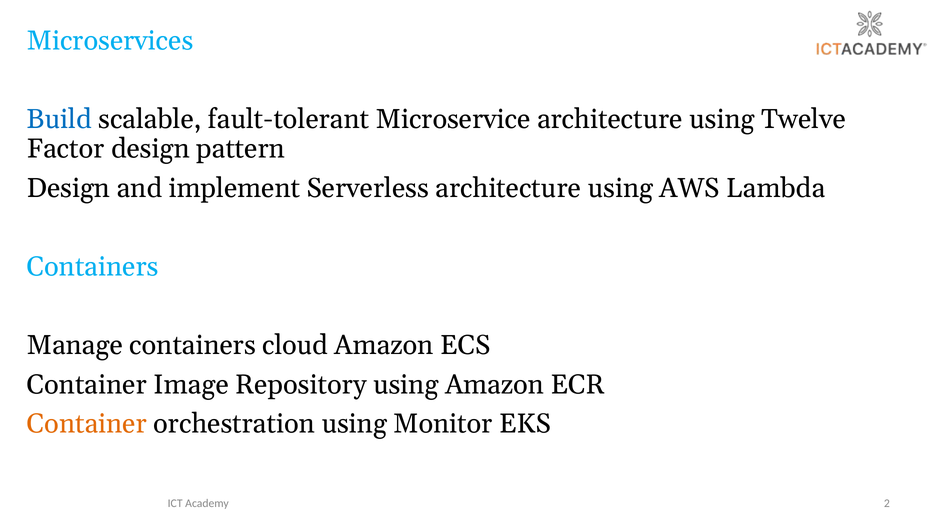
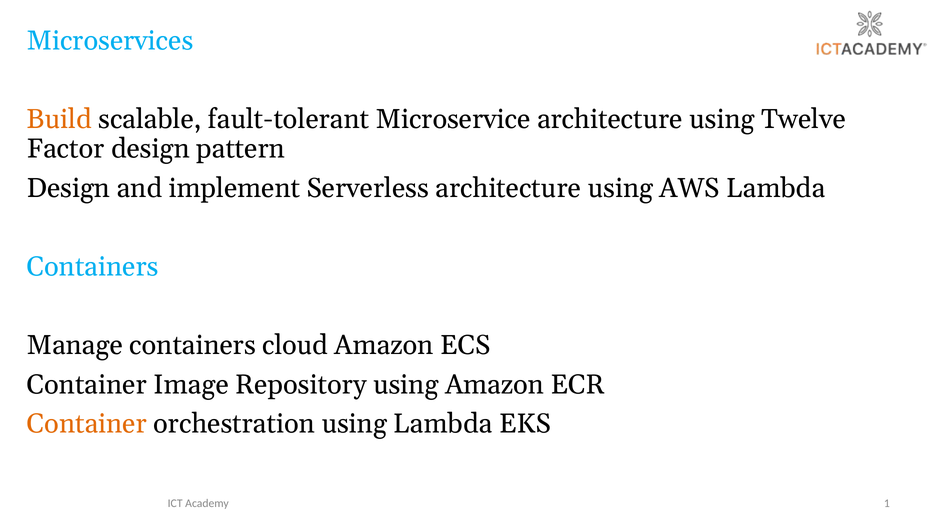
Build colour: blue -> orange
using Monitor: Monitor -> Lambda
2: 2 -> 1
